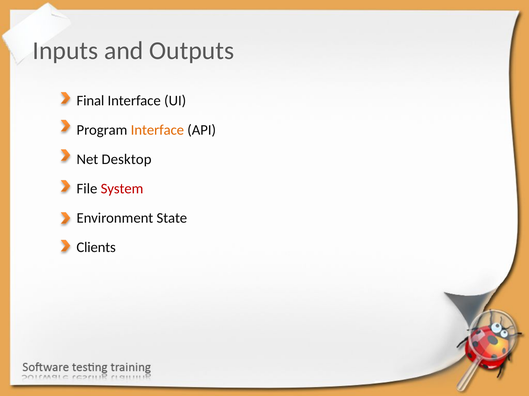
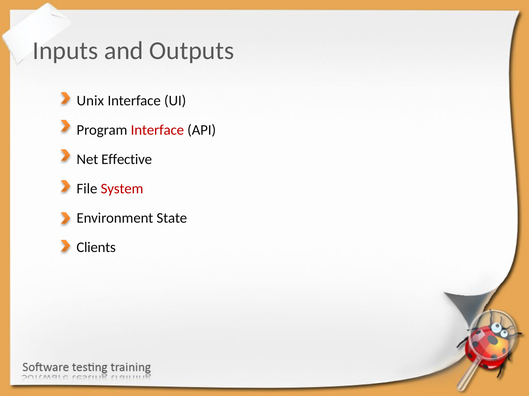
Final: Final -> Unix
Interface at (157, 130) colour: orange -> red
Desktop: Desktop -> Effective
